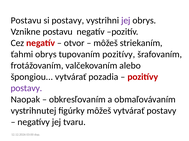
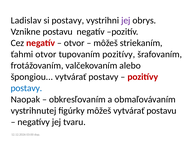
Postavu at (26, 21): Postavu -> Ladislav
ťahmi obrys: obrys -> otvor
vytvárať pozadia: pozadia -> postavy
postavy at (26, 89) colour: purple -> blue
vytvárať postavy: postavy -> postavu
